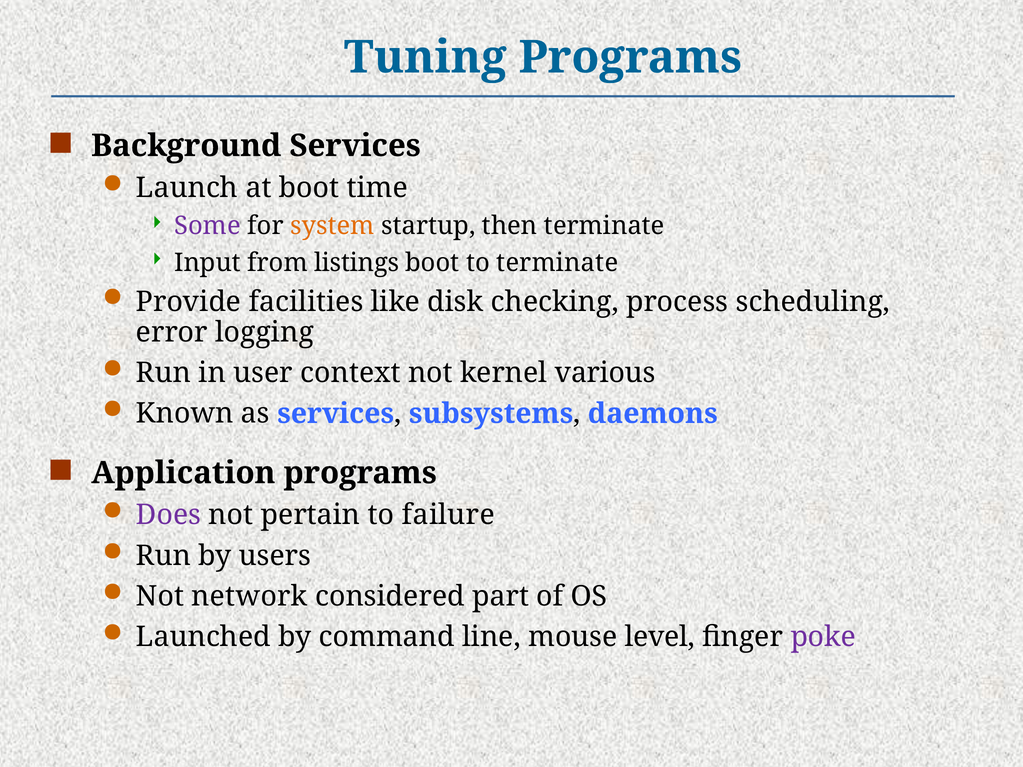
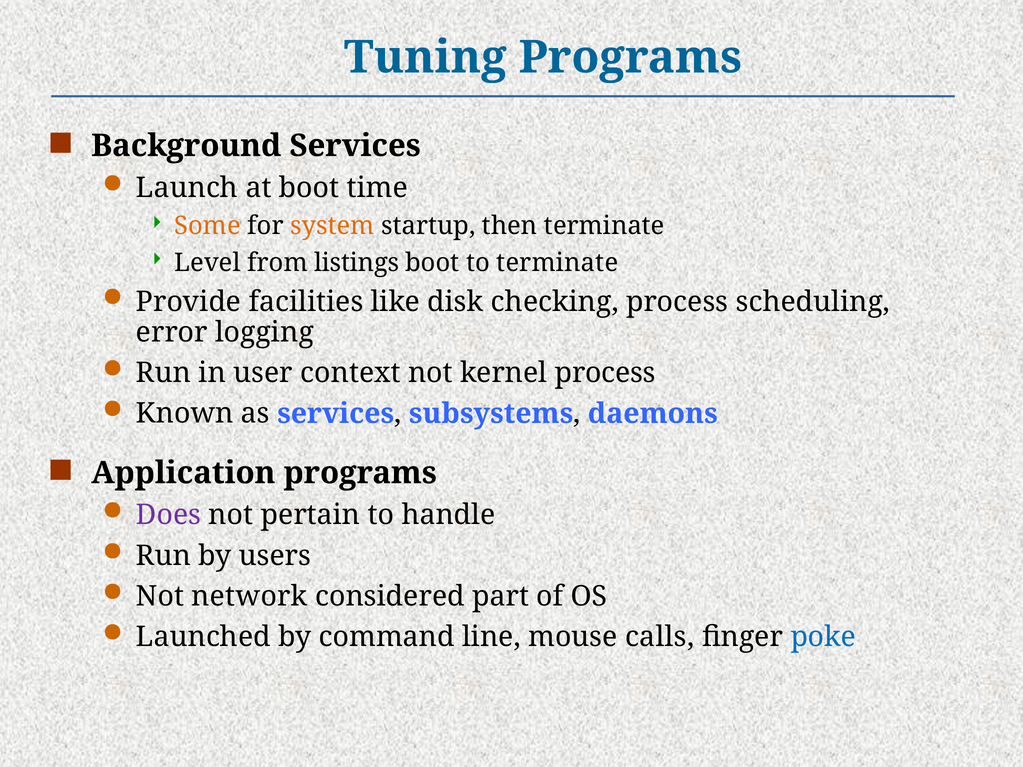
Some colour: purple -> orange
Input: Input -> Level
kernel various: various -> process
failure: failure -> handle
level: level -> calls
poke colour: purple -> blue
